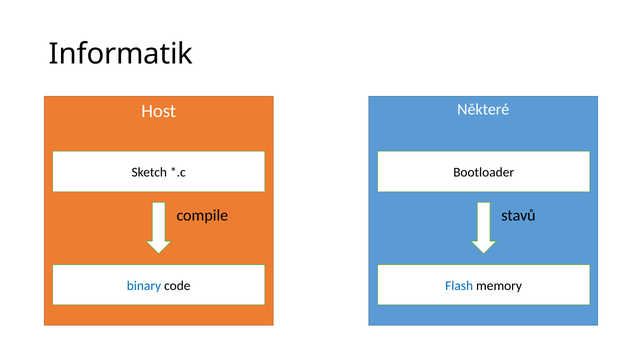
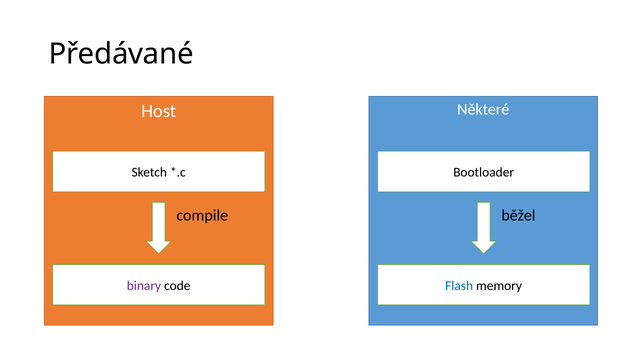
Informatik: Informatik -> Předávané
stavů: stavů -> běžel
binary colour: blue -> purple
